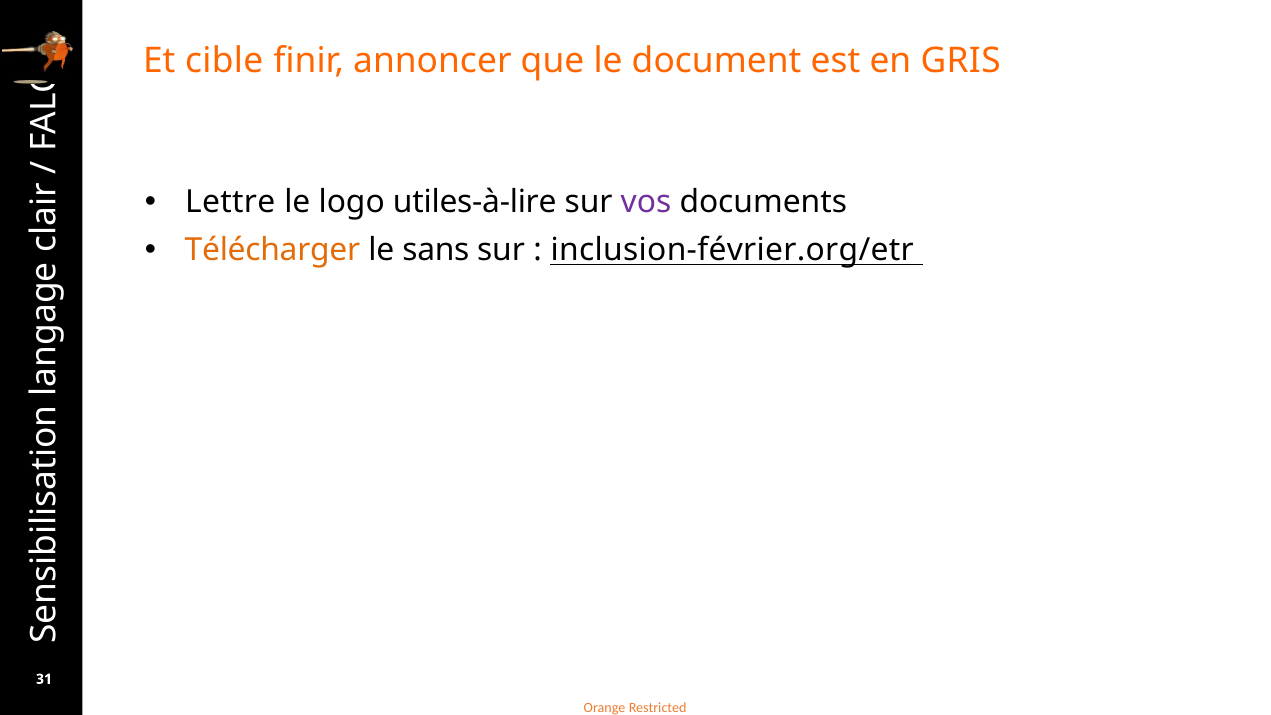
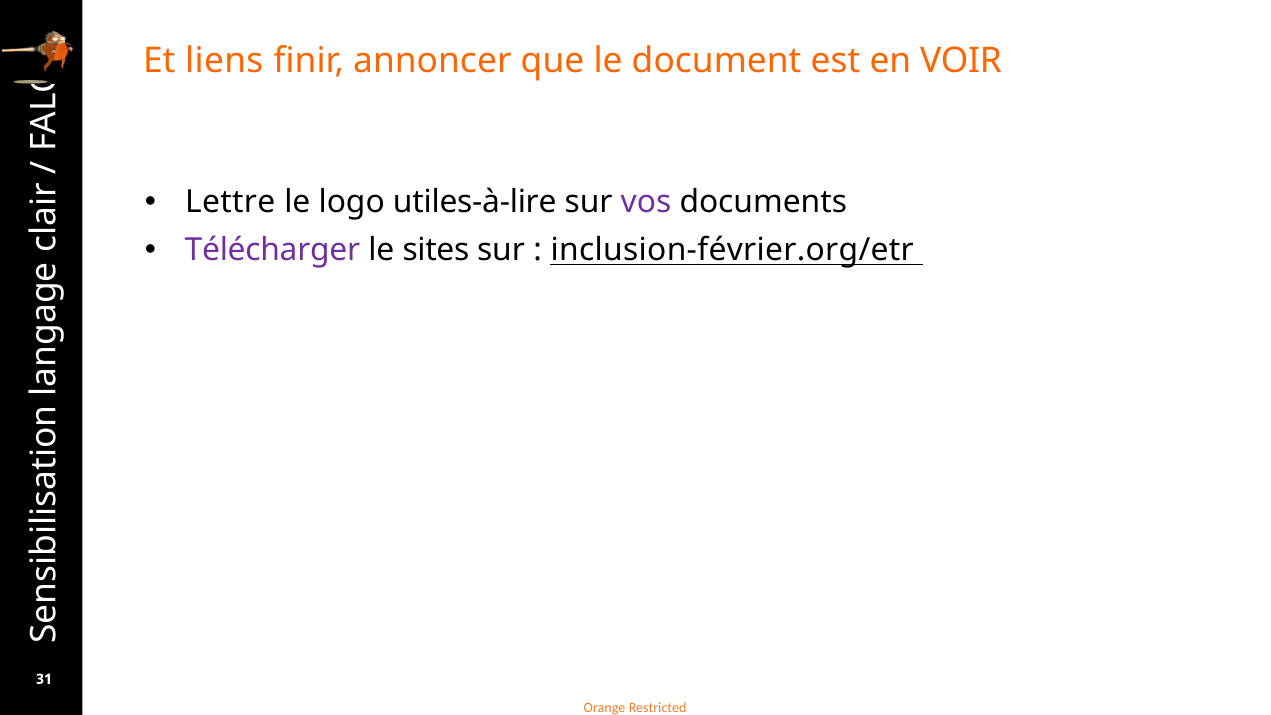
cible: cible -> liens
GRIS: GRIS -> VOIR
Télécharger colour: orange -> purple
sans: sans -> sites
